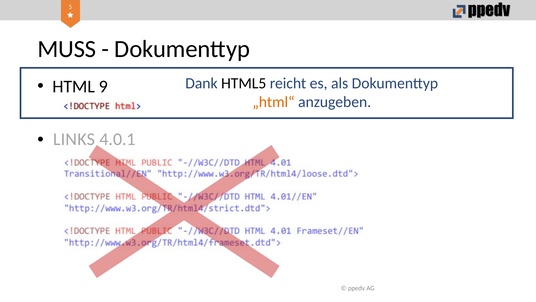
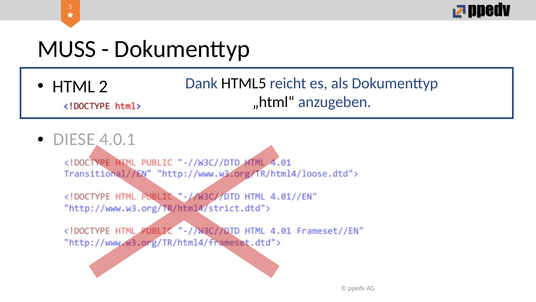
9: 9 -> 2
„html“ colour: orange -> black
LINKS: LINKS -> DIESE
